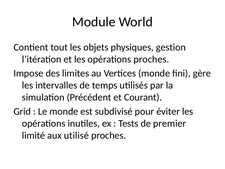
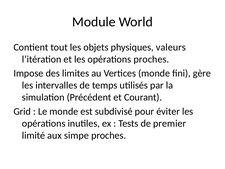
gestion: gestion -> valeurs
utilisé: utilisé -> simpe
